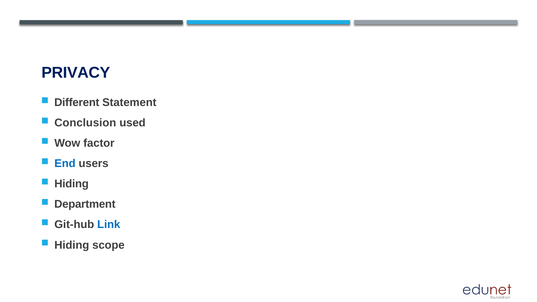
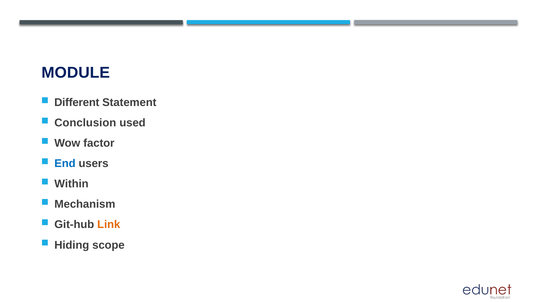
PRIVACY: PRIVACY -> MODULE
Hiding at (72, 184): Hiding -> Within
Department: Department -> Mechanism
Link colour: blue -> orange
